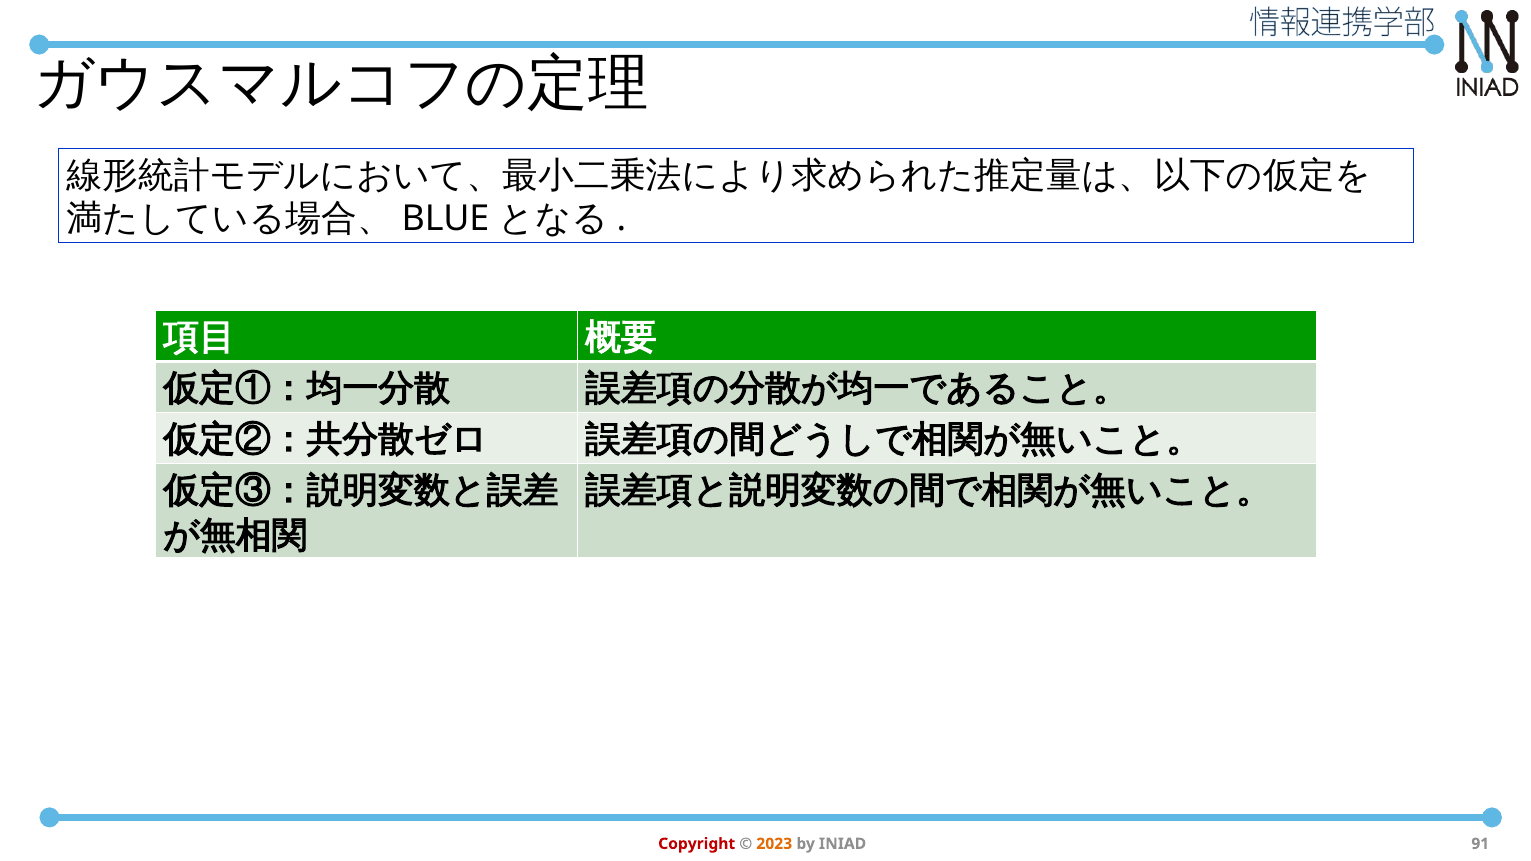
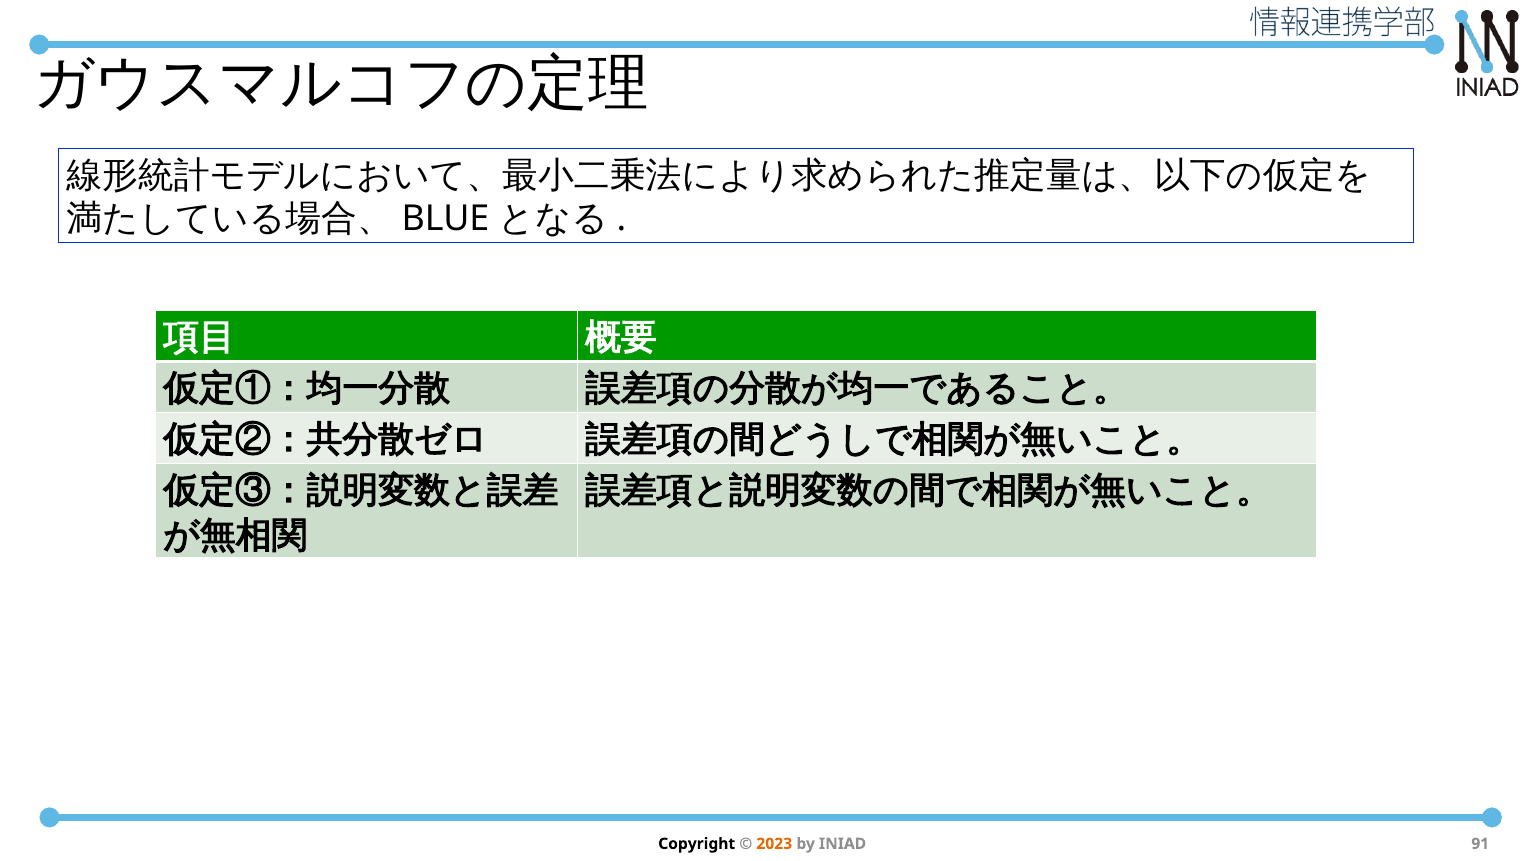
Copyright colour: red -> black
